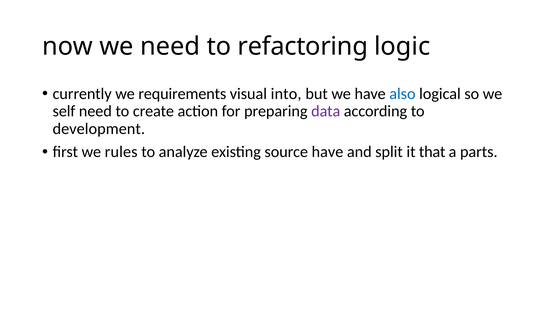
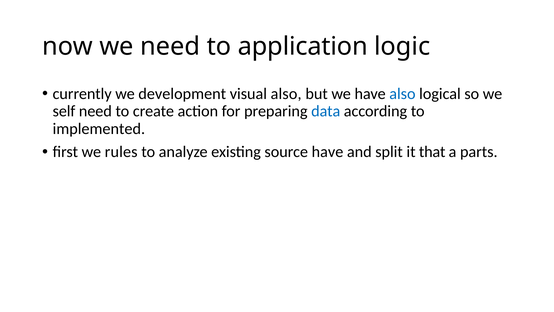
refactoring: refactoring -> application
requirements: requirements -> development
visual into: into -> also
data colour: purple -> blue
development: development -> implemented
